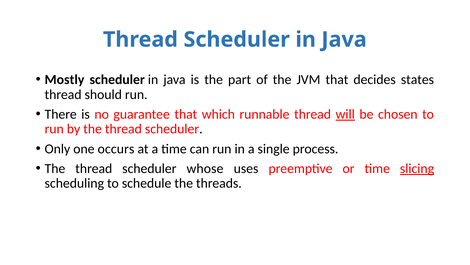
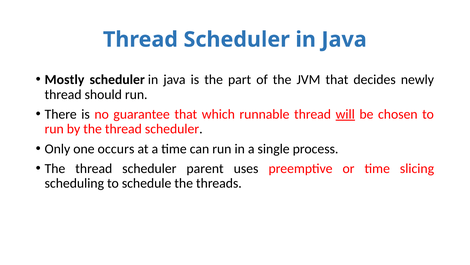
states: states -> newly
whose: whose -> parent
slicing underline: present -> none
